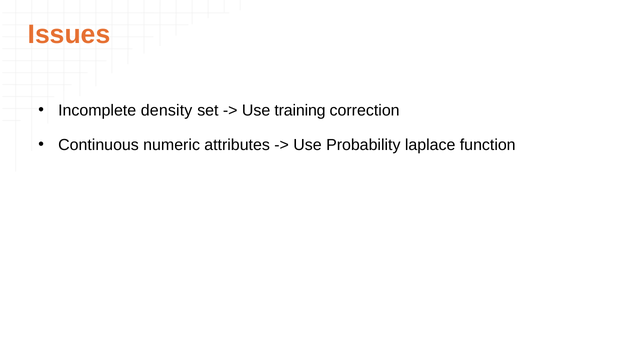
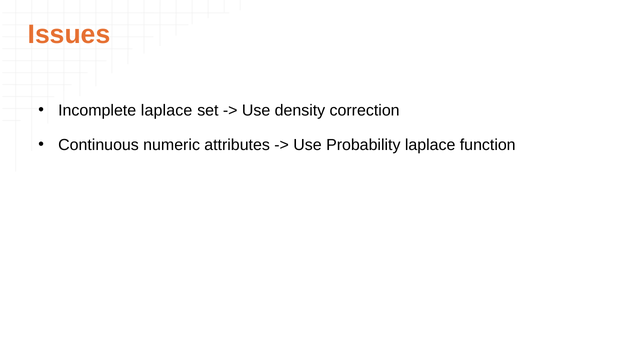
Incomplete density: density -> laplace
training: training -> density
